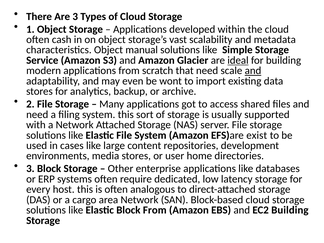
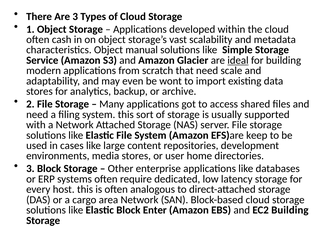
and at (253, 71) underline: present -> none
exist: exist -> keep
Block From: From -> Enter
